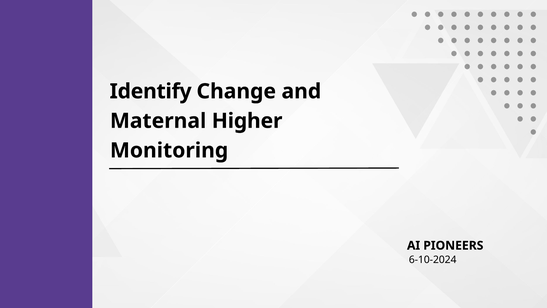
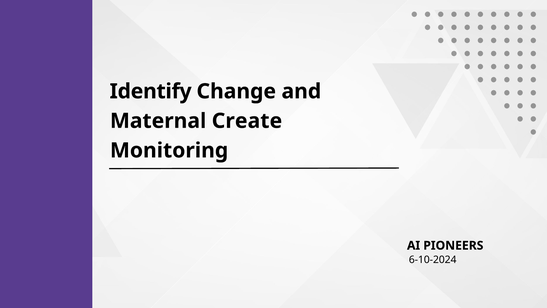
Higher: Higher -> Create
